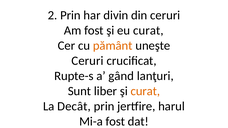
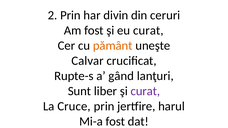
Ceruri at (88, 61): Ceruri -> Calvar
curat at (145, 91) colour: orange -> purple
Decât: Decât -> Cruce
